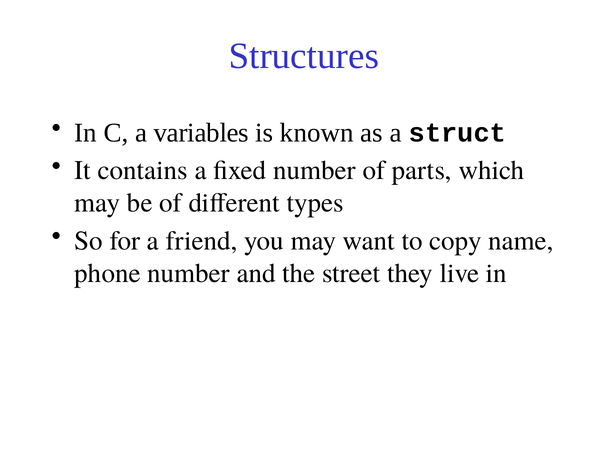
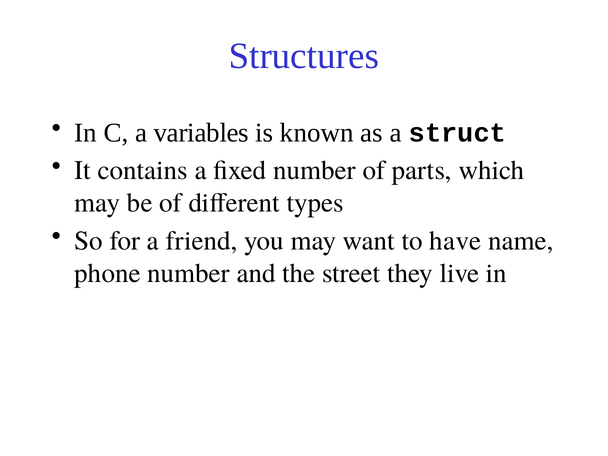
copy: copy -> have
